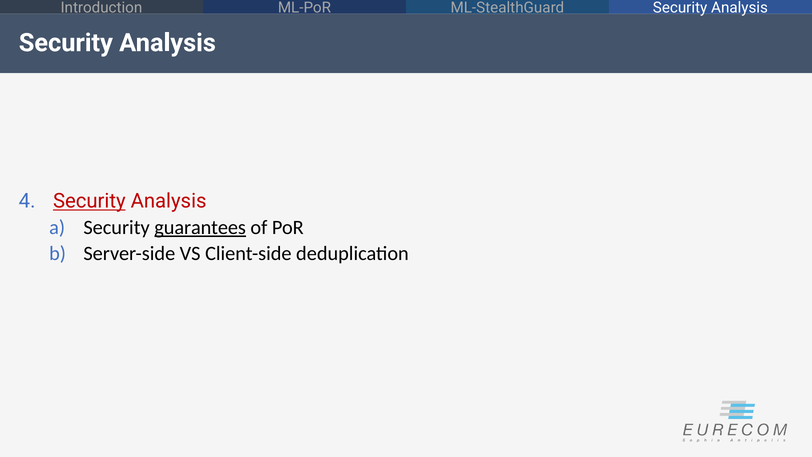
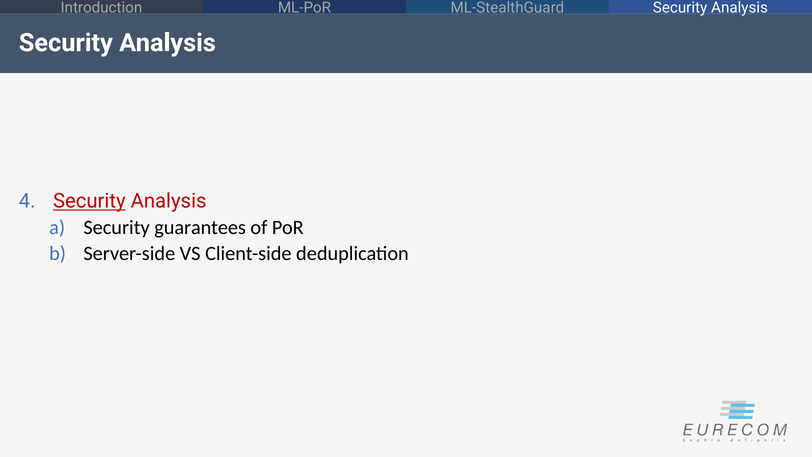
guarantees underline: present -> none
